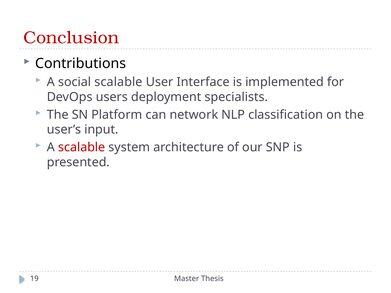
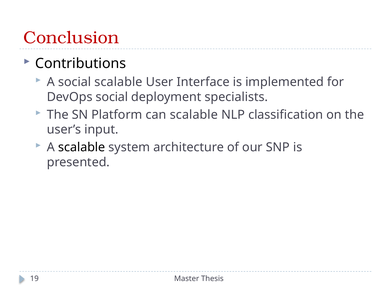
DevOps users: users -> social
can network: network -> scalable
scalable at (82, 147) colour: red -> black
